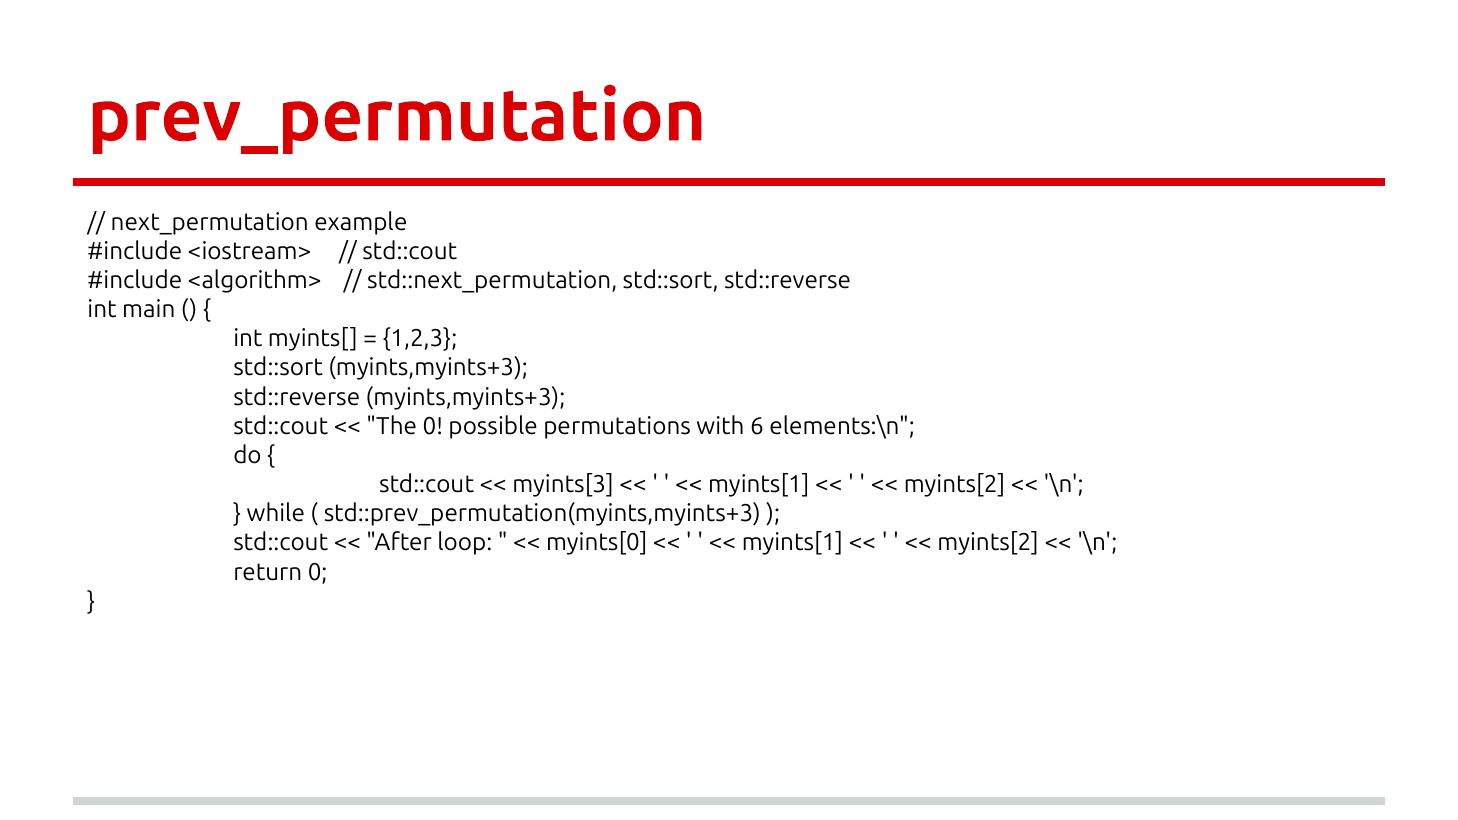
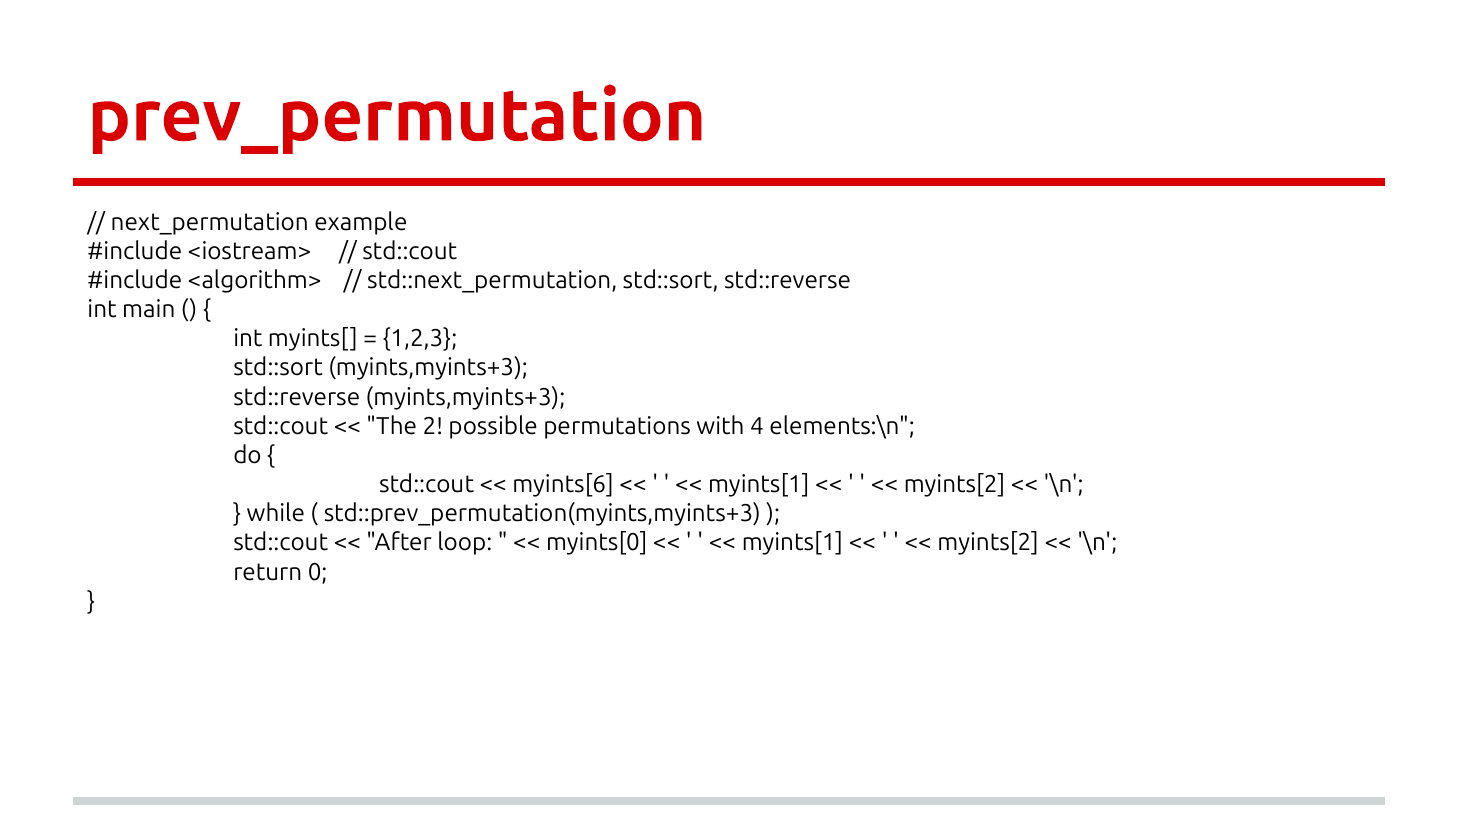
The 0: 0 -> 2
6: 6 -> 4
myints[3: myints[3 -> myints[6
